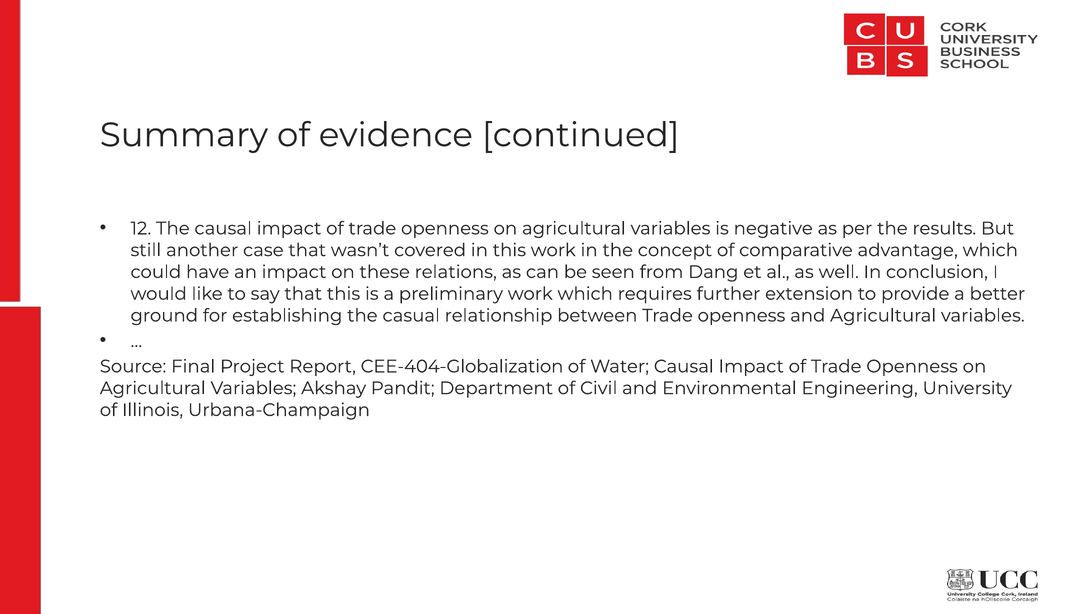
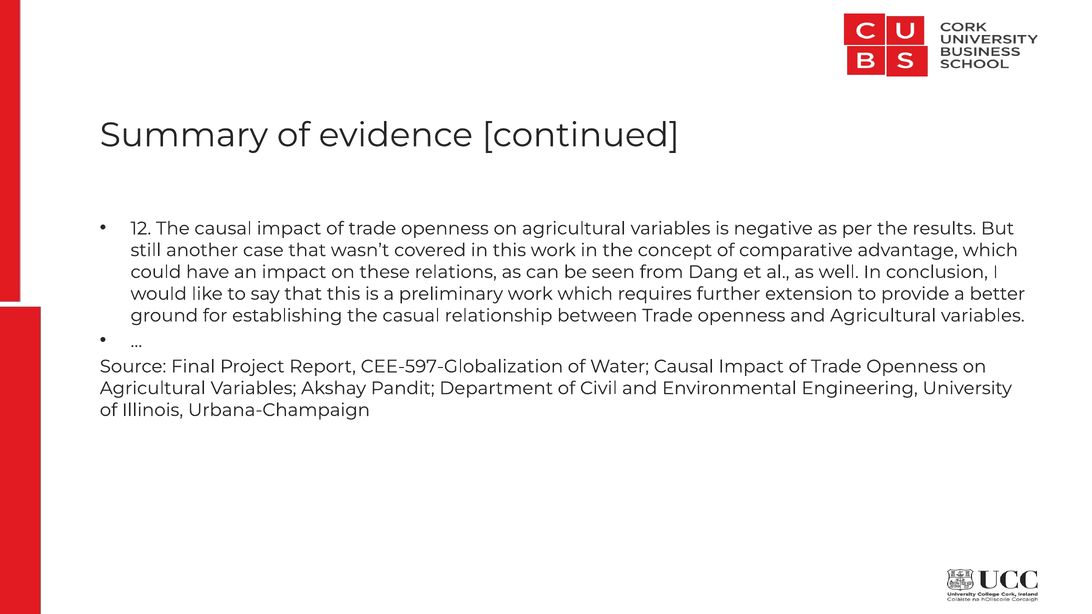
CEE-404-Globalization: CEE-404-Globalization -> CEE-597-Globalization
